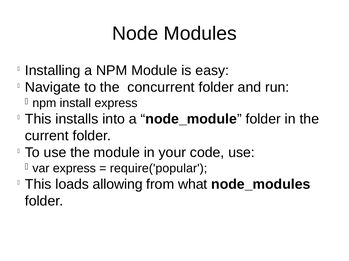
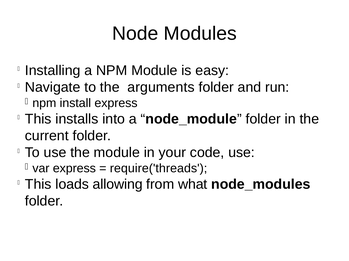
concurrent: concurrent -> arguments
require('popular: require('popular -> require('threads
